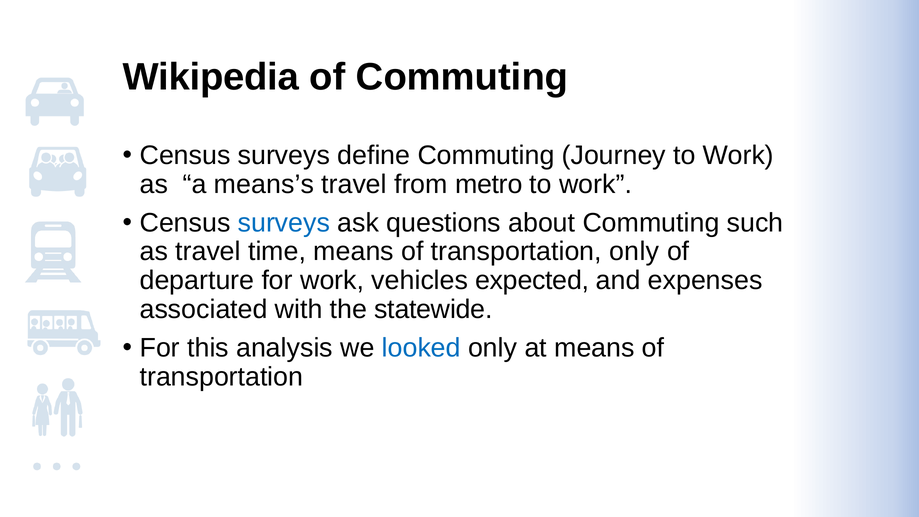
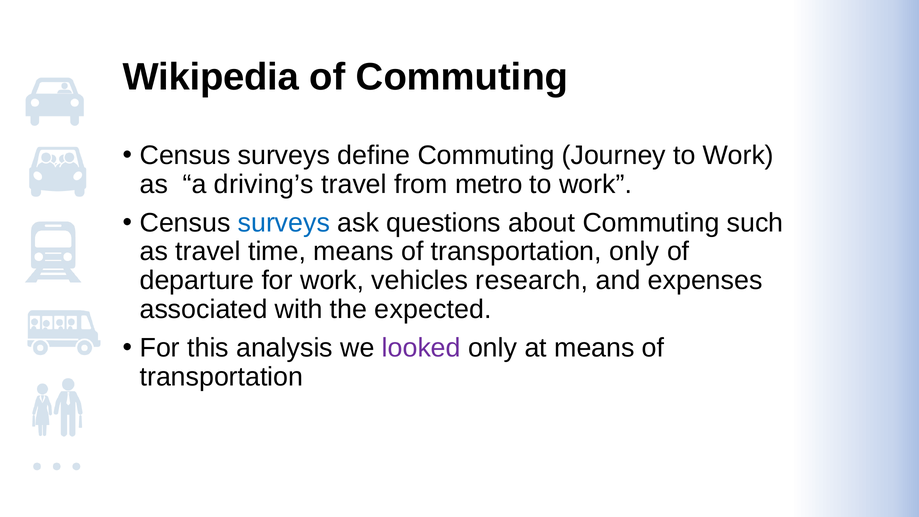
means’s: means’s -> driving’s
expected: expected -> research
statewide: statewide -> expected
looked colour: blue -> purple
